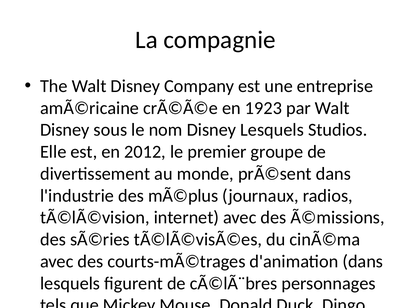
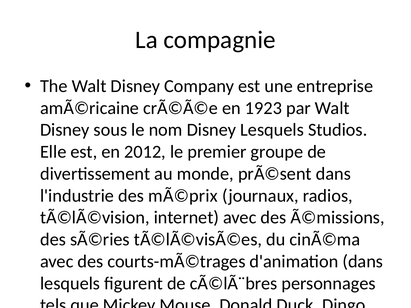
mÃ©plus: mÃ©plus -> mÃ©prix
